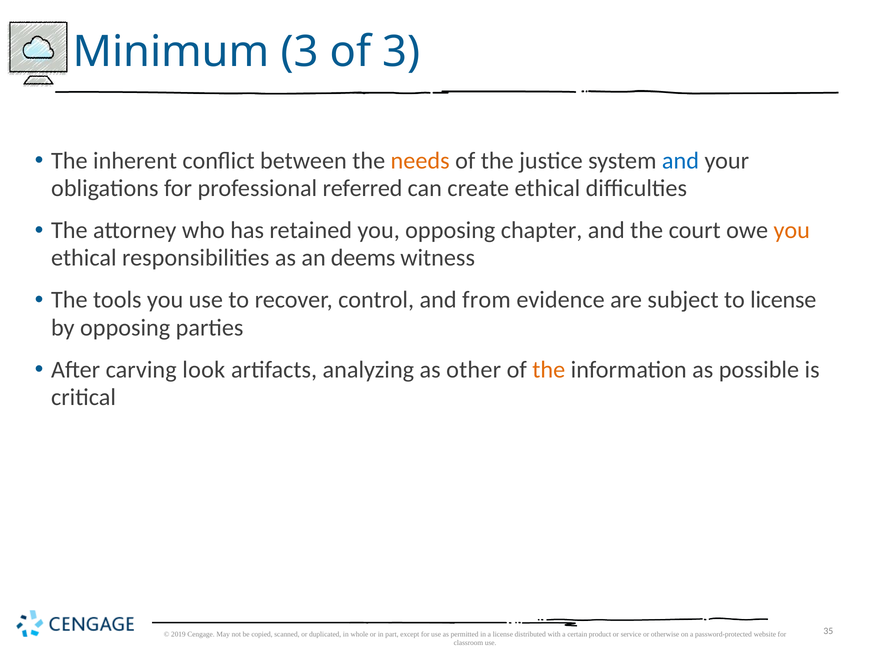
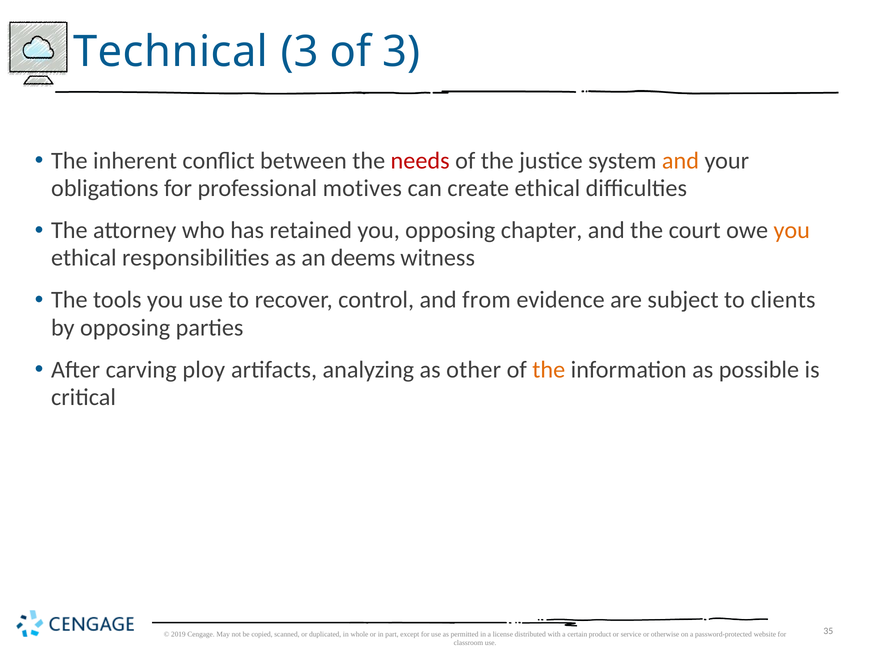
Minimum: Minimum -> Technical
needs colour: orange -> red
and at (680, 161) colour: blue -> orange
referred: referred -> motives
to license: license -> clients
look: look -> ploy
